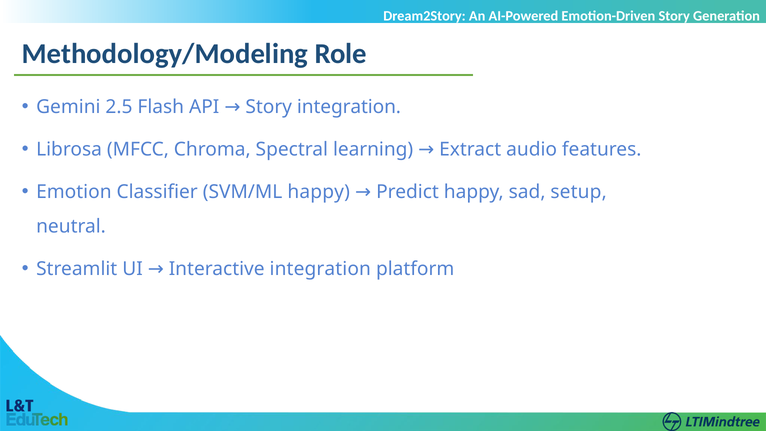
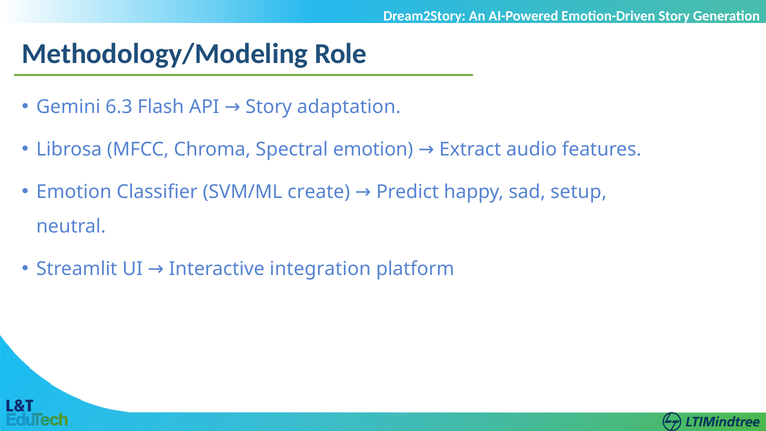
2.5: 2.5 -> 6.3
Story integration: integration -> adaptation
Spectral learning: learning -> emotion
SVM/ML happy: happy -> create
